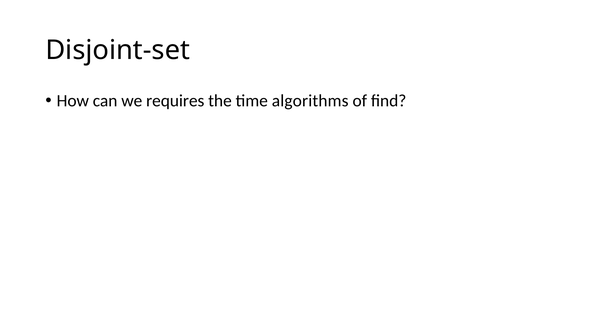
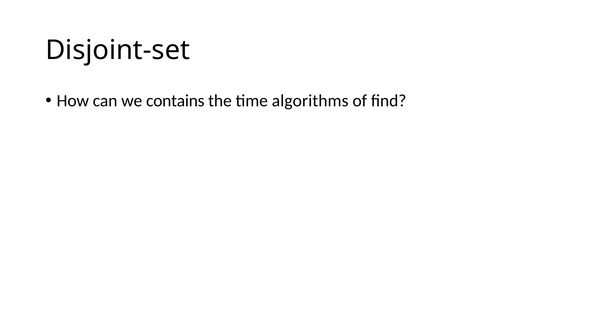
requires: requires -> contains
